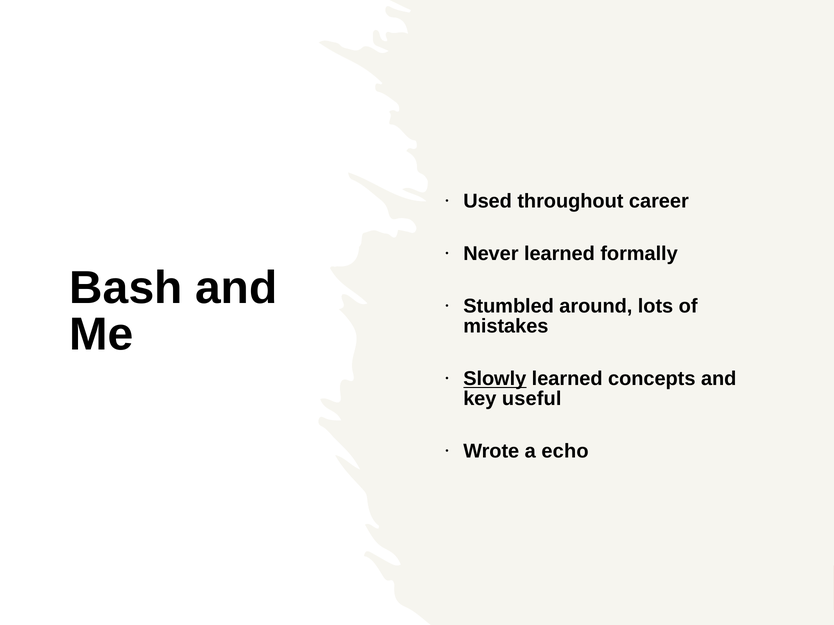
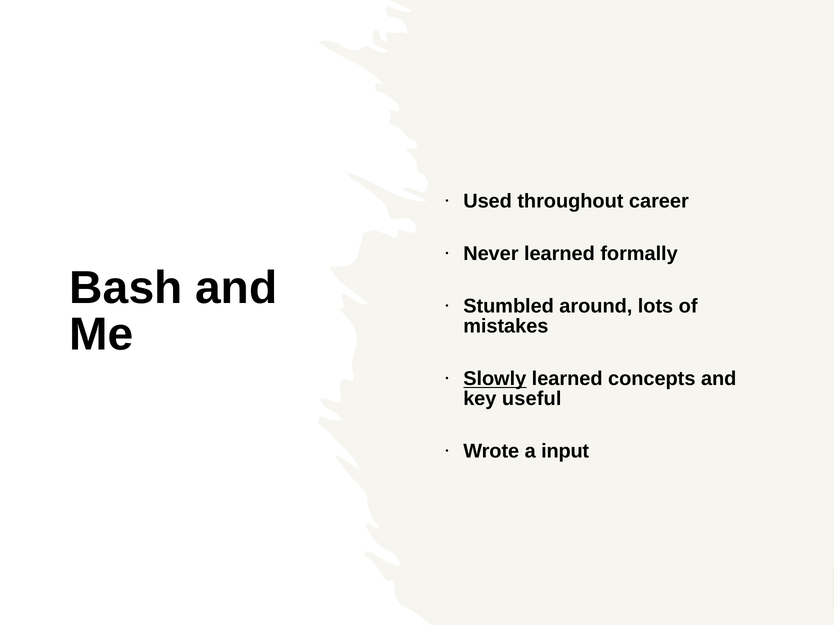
echo: echo -> input
